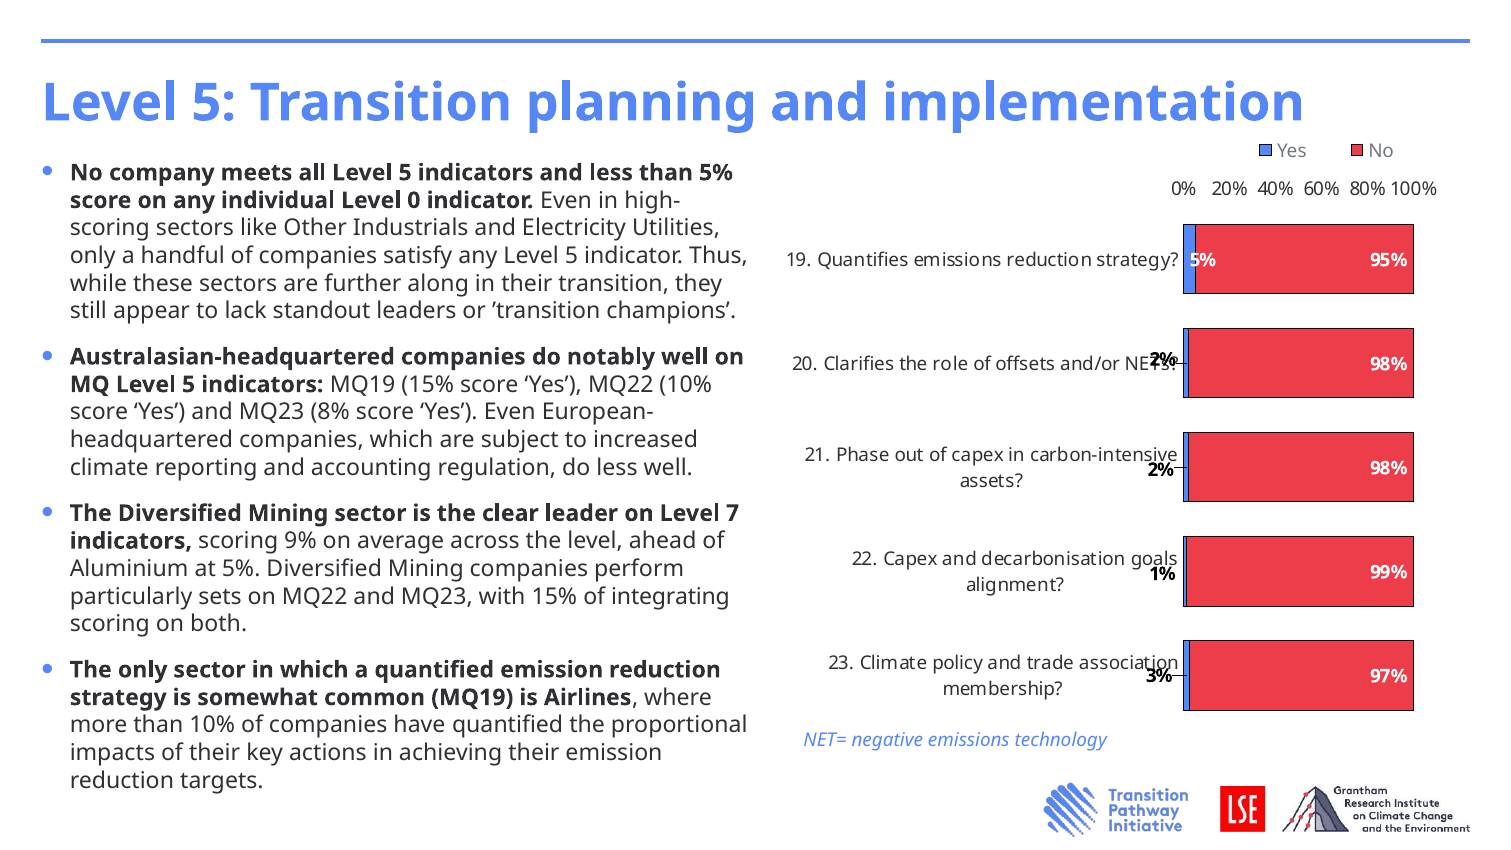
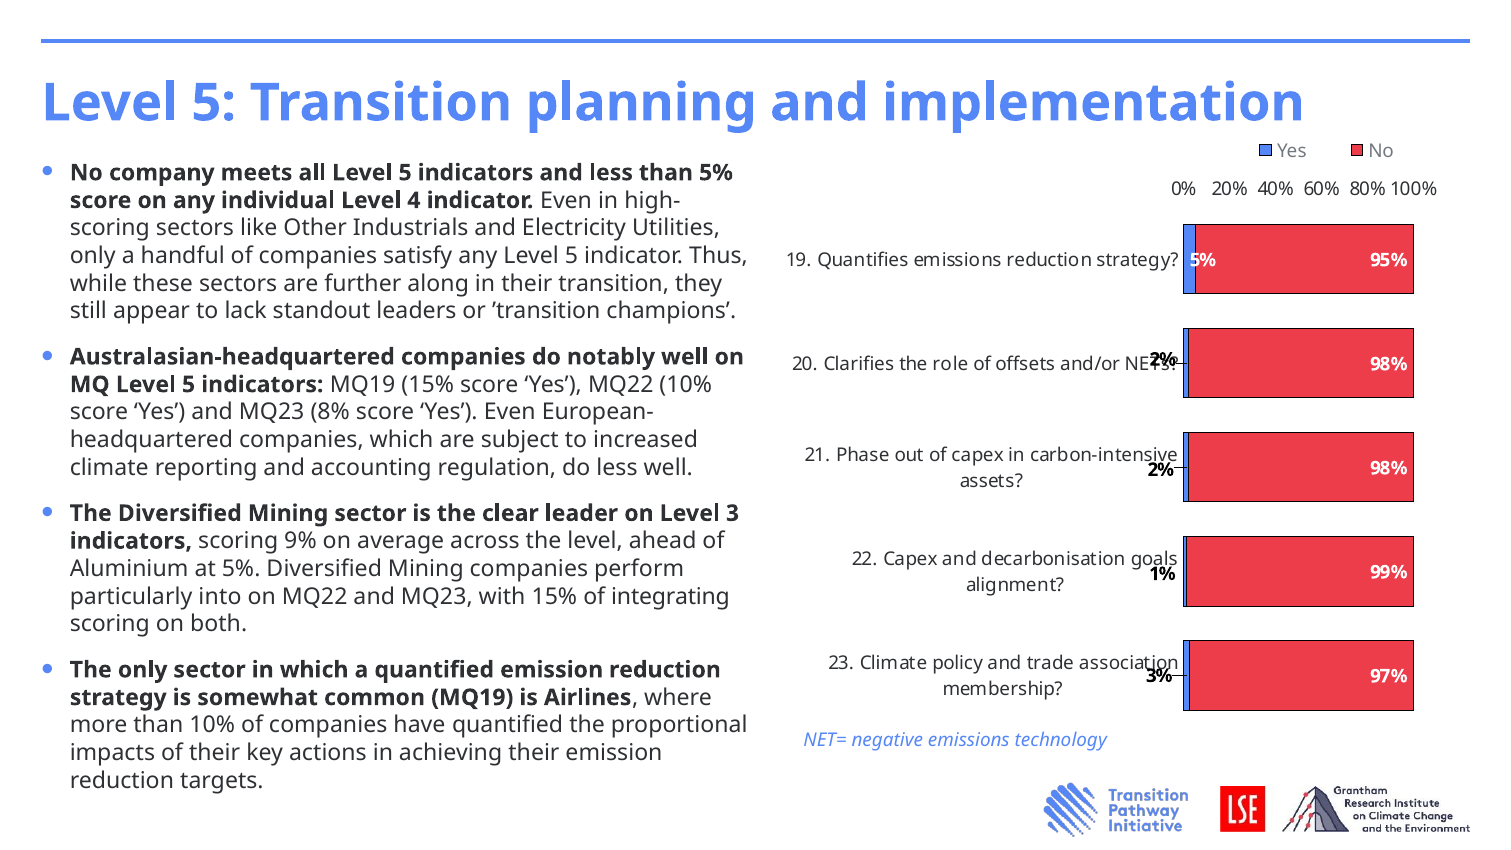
0: 0 -> 4
7: 7 -> 3
sets: sets -> into
